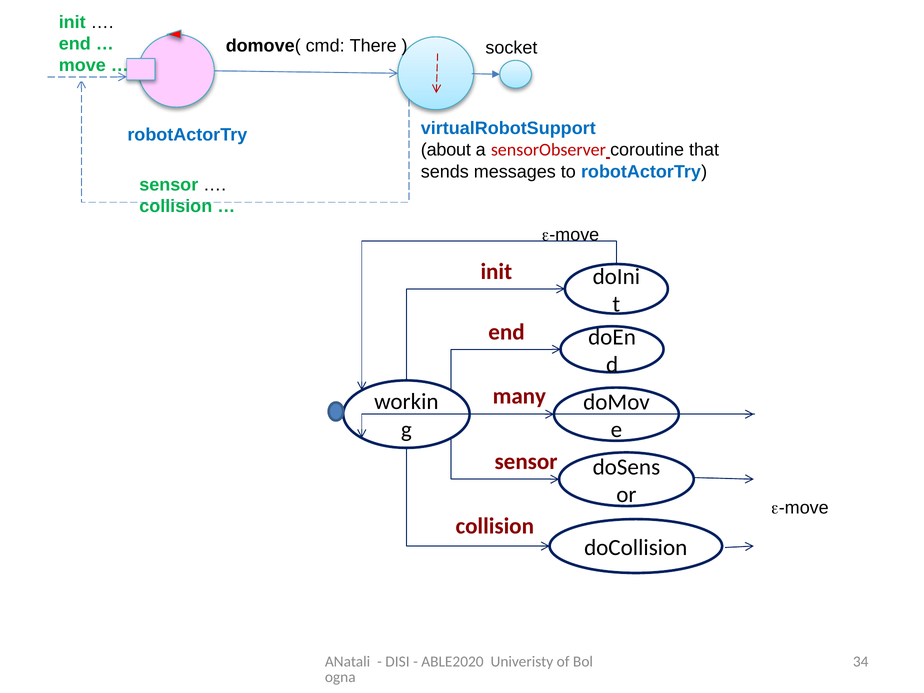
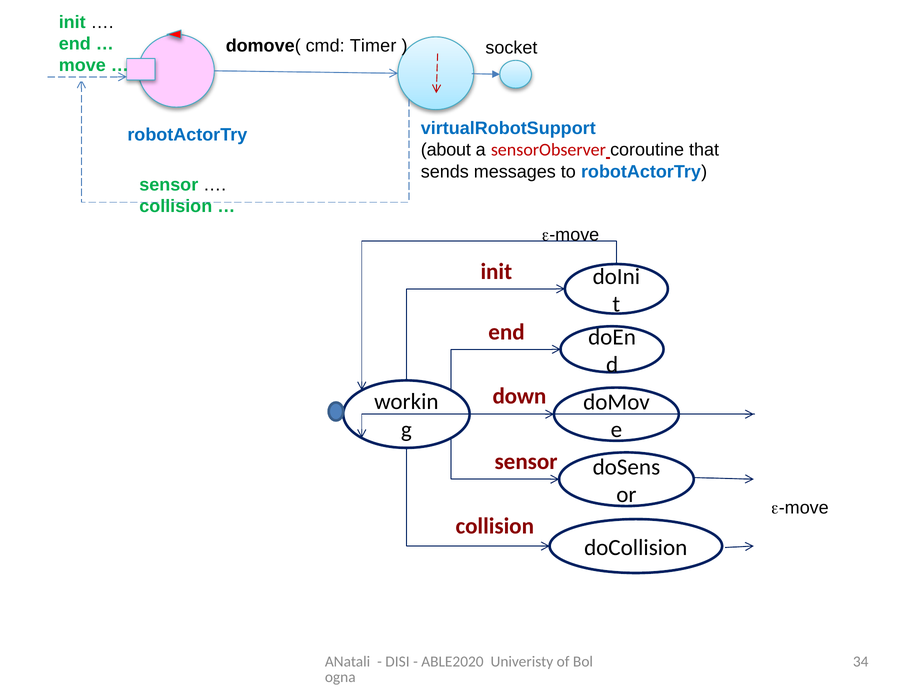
There: There -> Timer
many: many -> down
